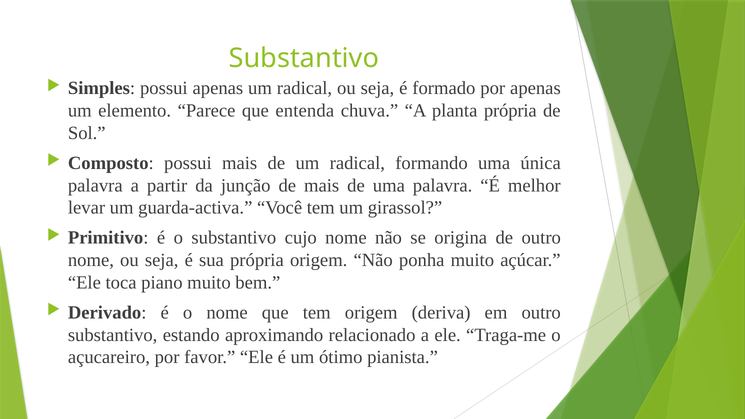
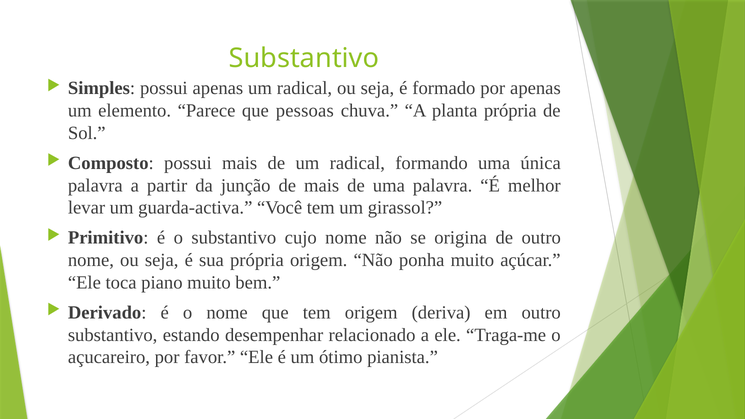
entenda: entenda -> pessoas
aproximando: aproximando -> desempenhar
